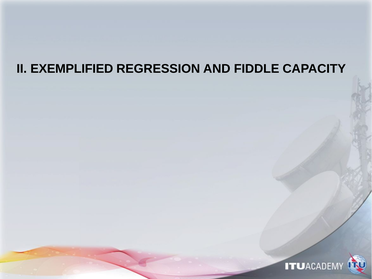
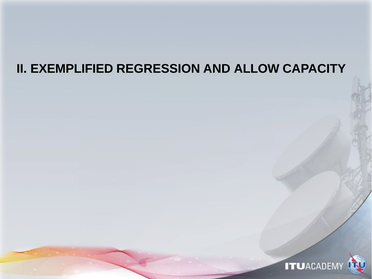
FIDDLE: FIDDLE -> ALLOW
